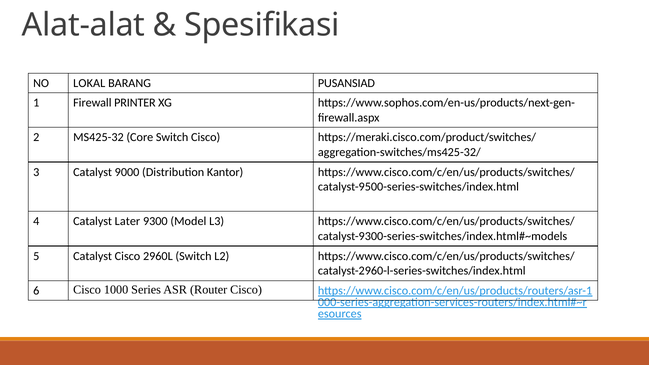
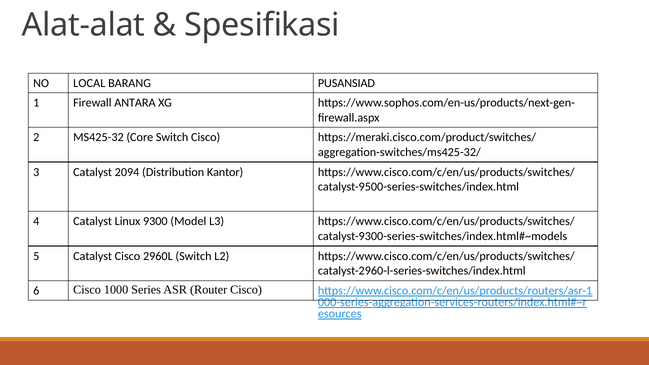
LOKAL: LOKAL -> LOCAL
PRINTER: PRINTER -> ANTARA
9000: 9000 -> 2094
Later: Later -> Linux
